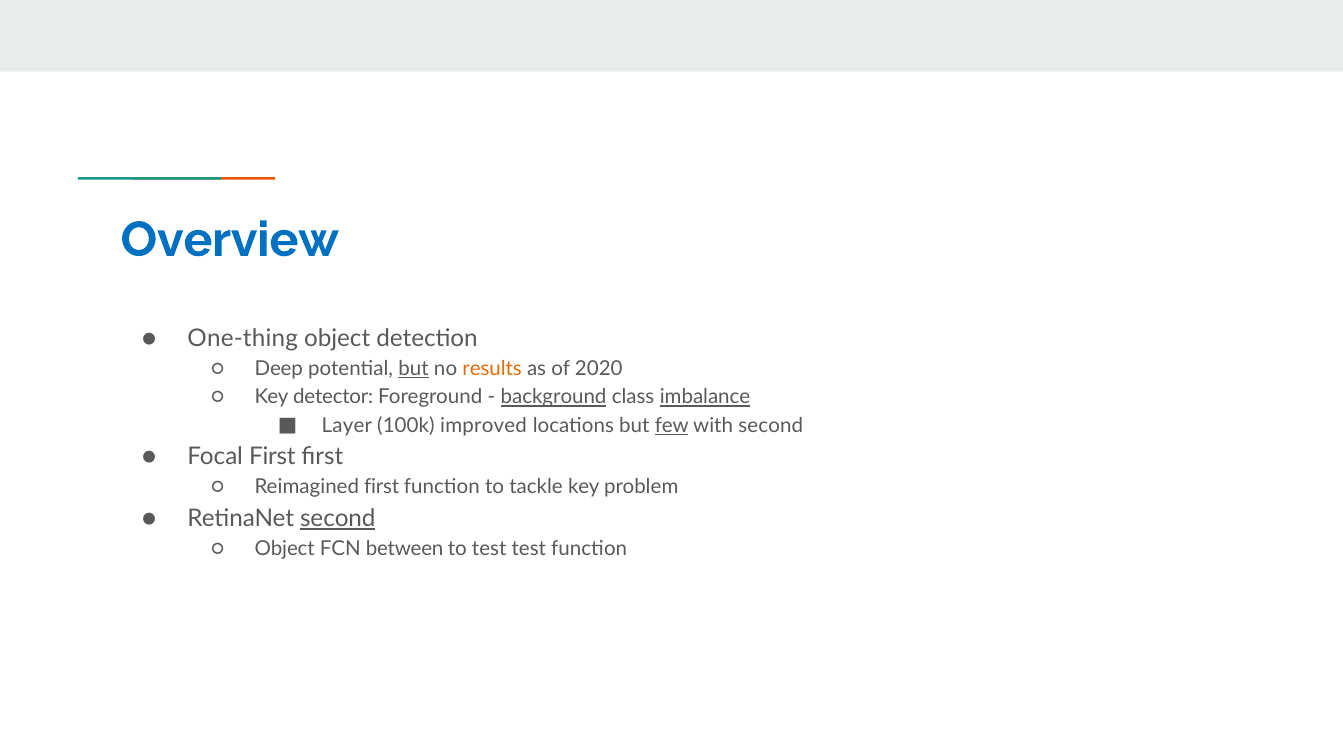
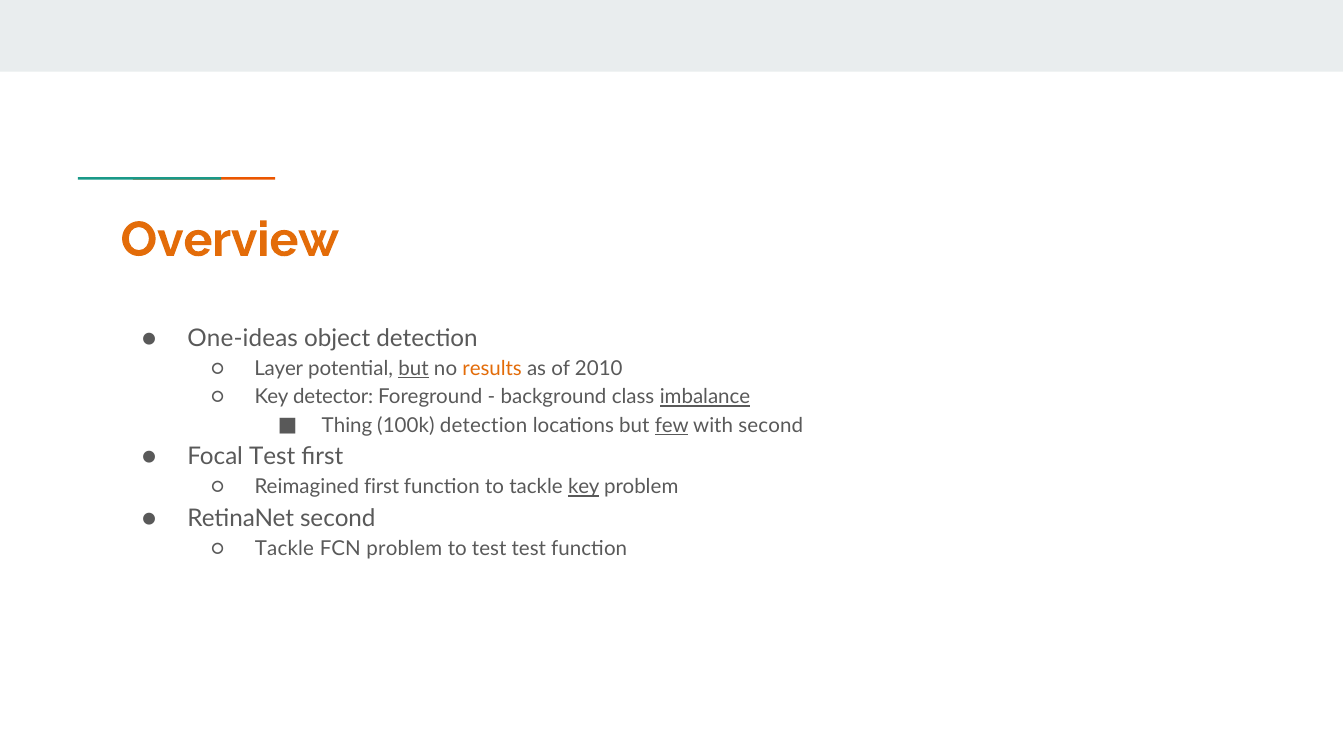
Overview colour: blue -> orange
One-thing: One-thing -> One-ideas
Deep: Deep -> Layer
2020: 2020 -> 2010
background underline: present -> none
Layer: Layer -> Thing
100k improved: improved -> detection
Focal First: First -> Test
key at (584, 487) underline: none -> present
second at (338, 518) underline: present -> none
Object at (285, 549): Object -> Tackle
FCN between: between -> problem
